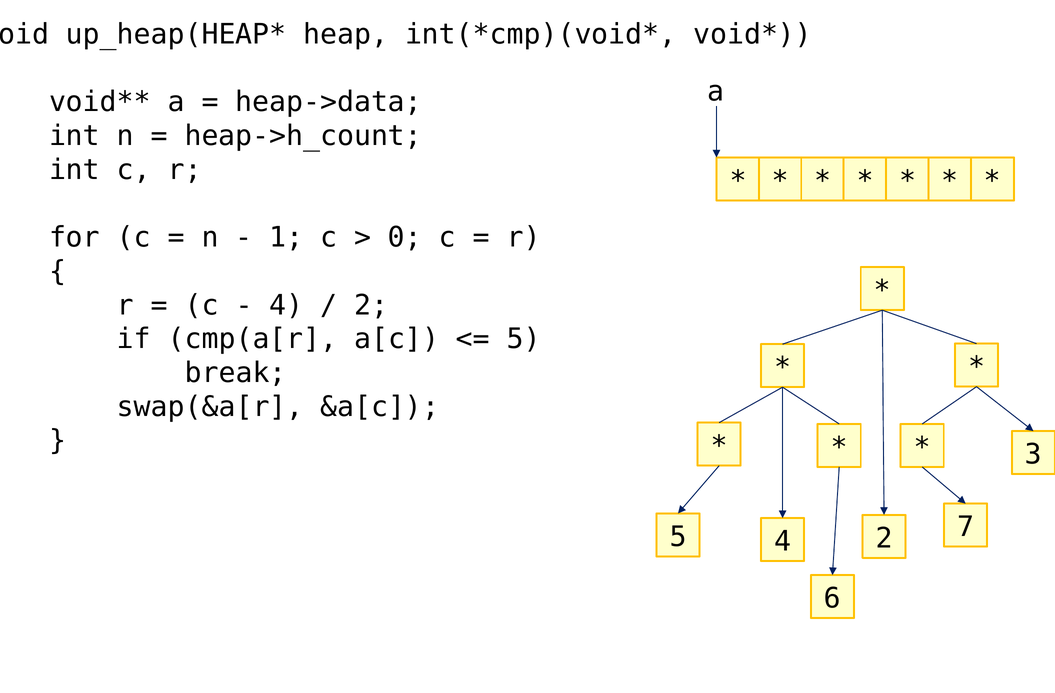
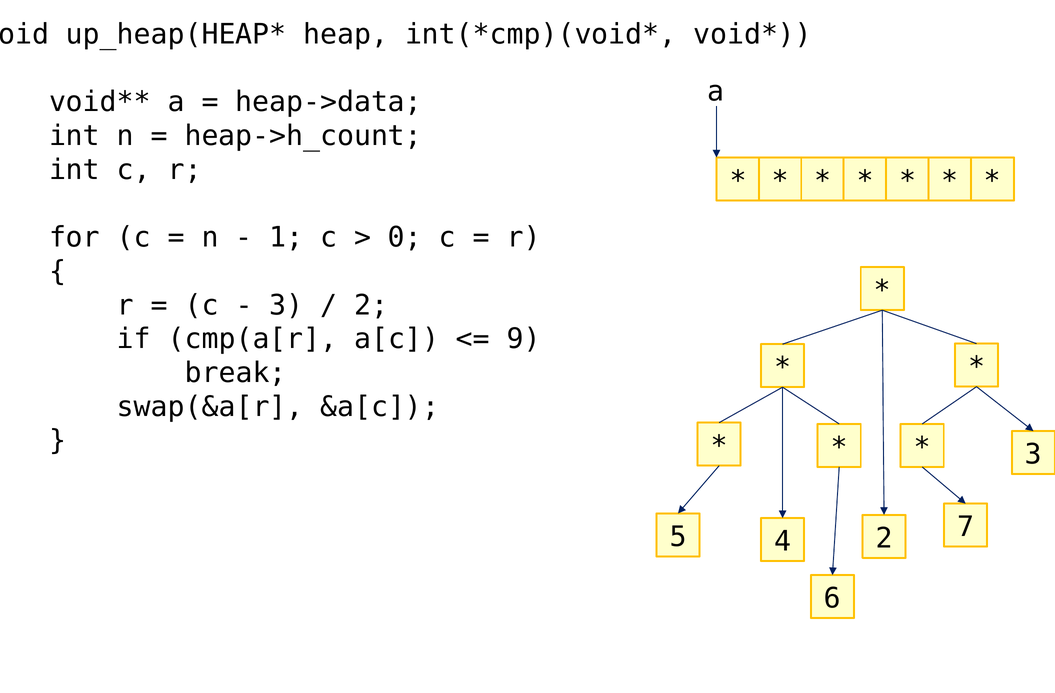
4 at (286, 305): 4 -> 3
5 at (524, 339): 5 -> 9
